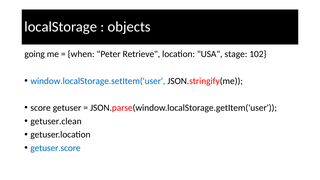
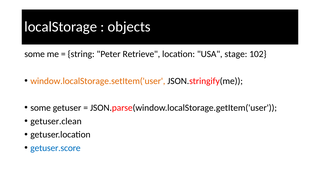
going at (35, 54): going -> some
when: when -> string
window.localStorage.setItem('user colour: blue -> orange
score at (41, 108): score -> some
